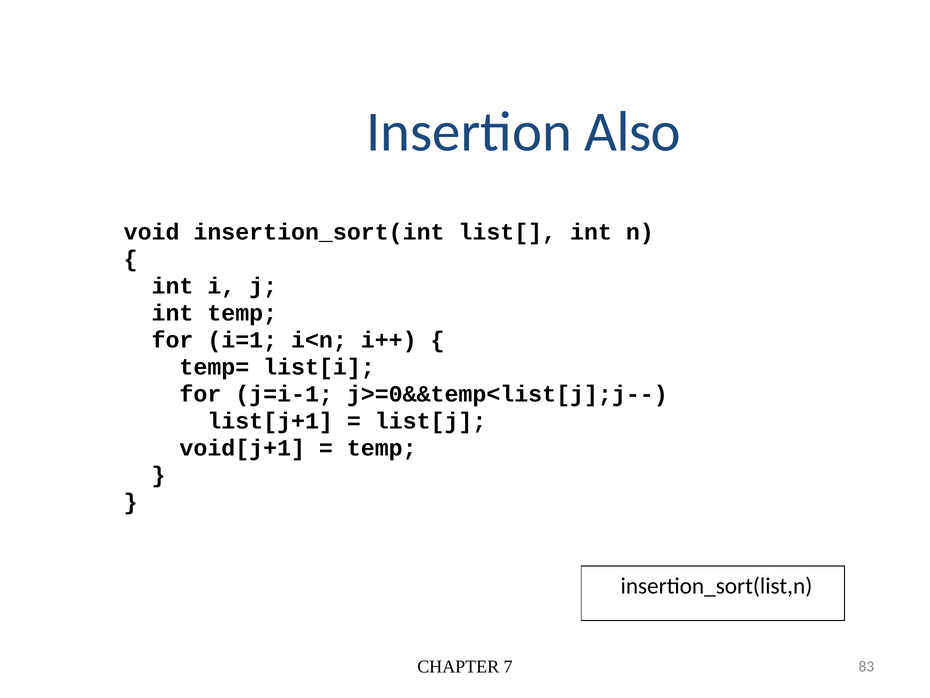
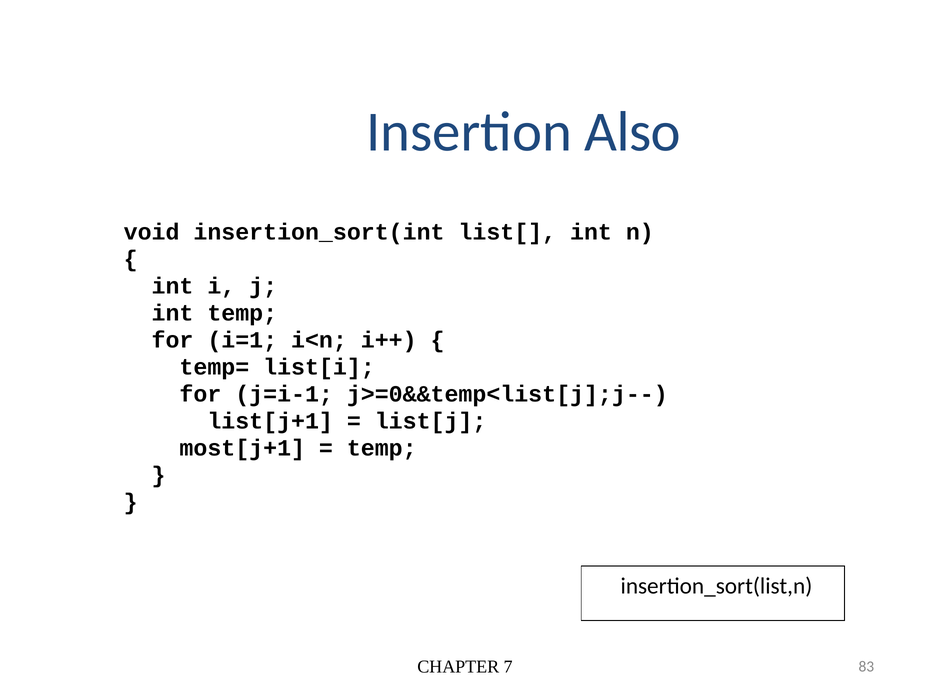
void[j+1: void[j+1 -> most[j+1
